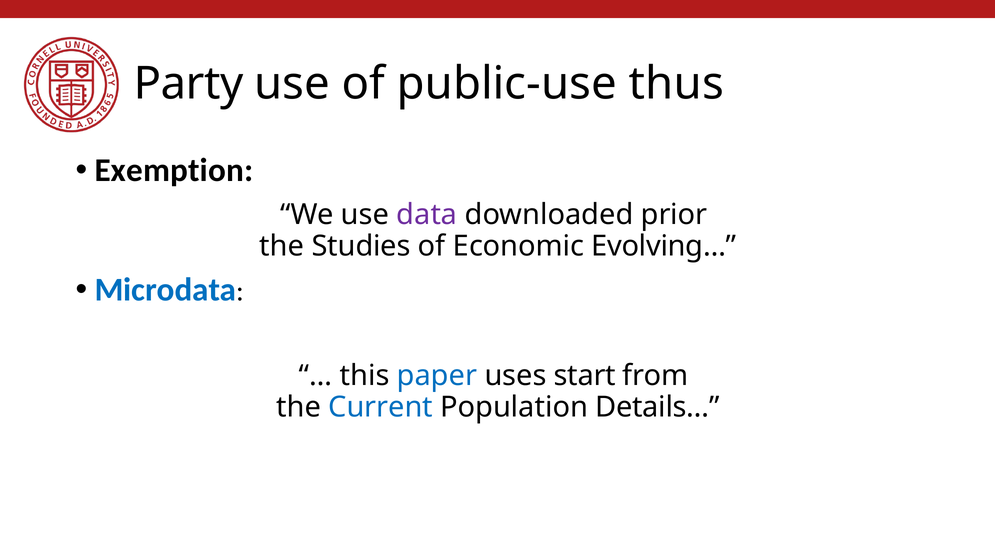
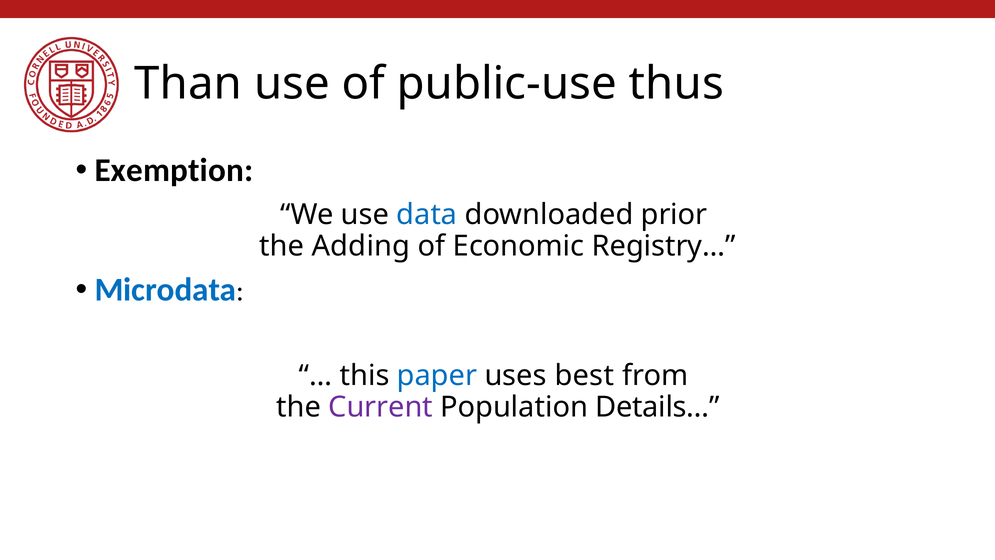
Party: Party -> Than
data colour: purple -> blue
Studies: Studies -> Adding
Evolving…: Evolving… -> Registry…
start: start -> best
Current colour: blue -> purple
